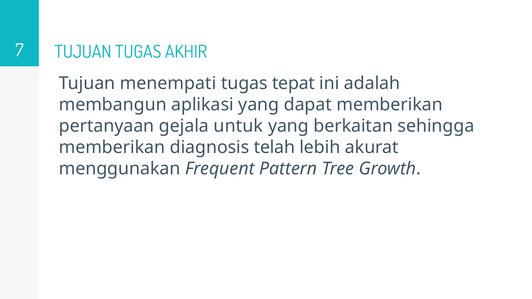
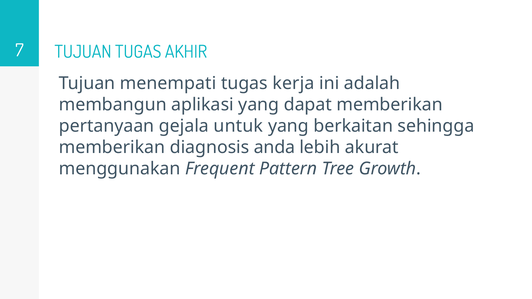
tepat: tepat -> kerja
telah: telah -> anda
